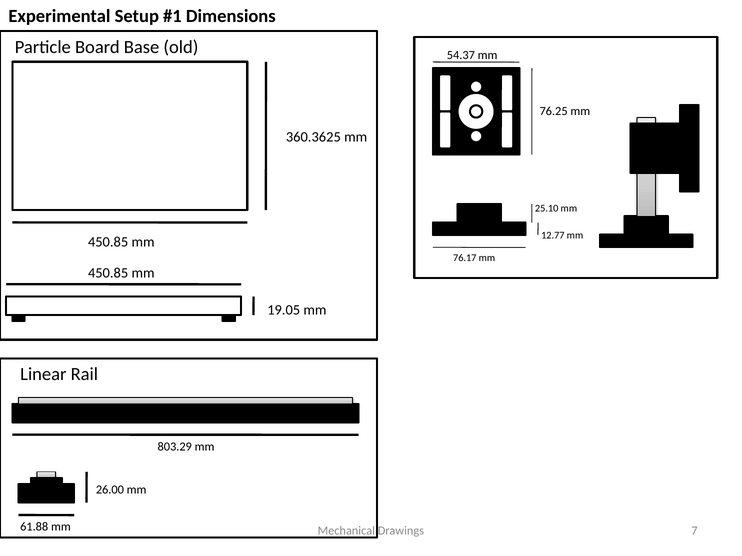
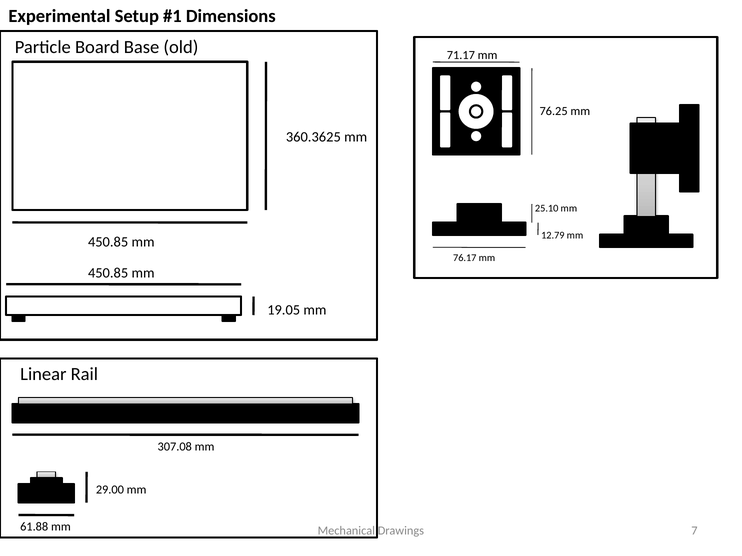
54.37: 54.37 -> 71.17
12.77: 12.77 -> 12.79
803.29: 803.29 -> 307.08
26.00: 26.00 -> 29.00
